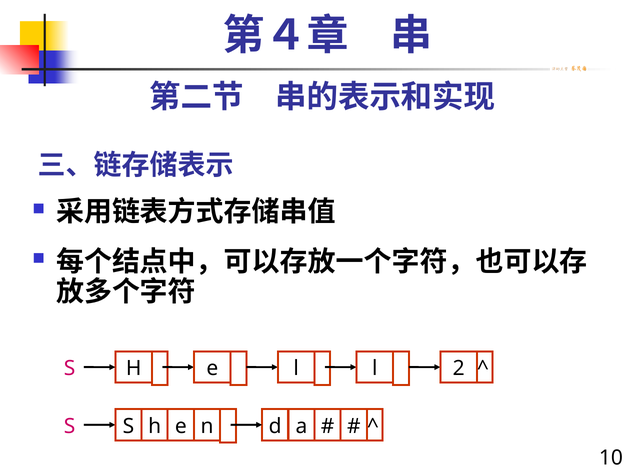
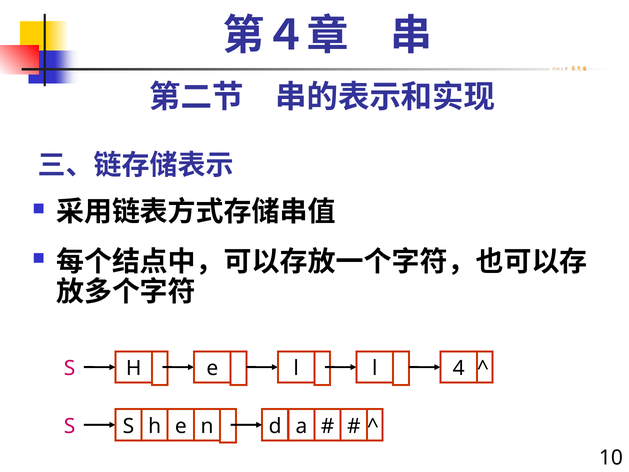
2: 2 -> 4
